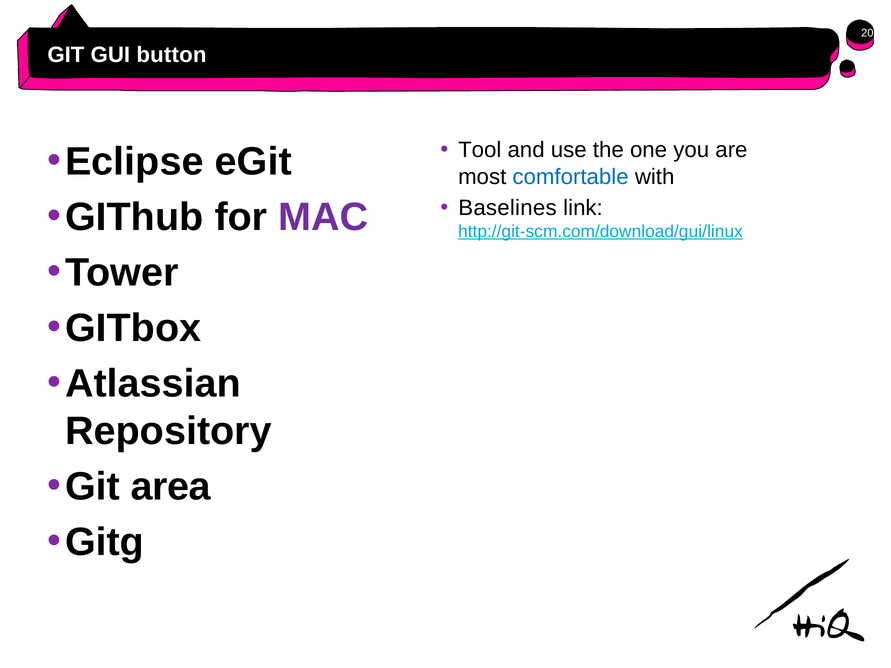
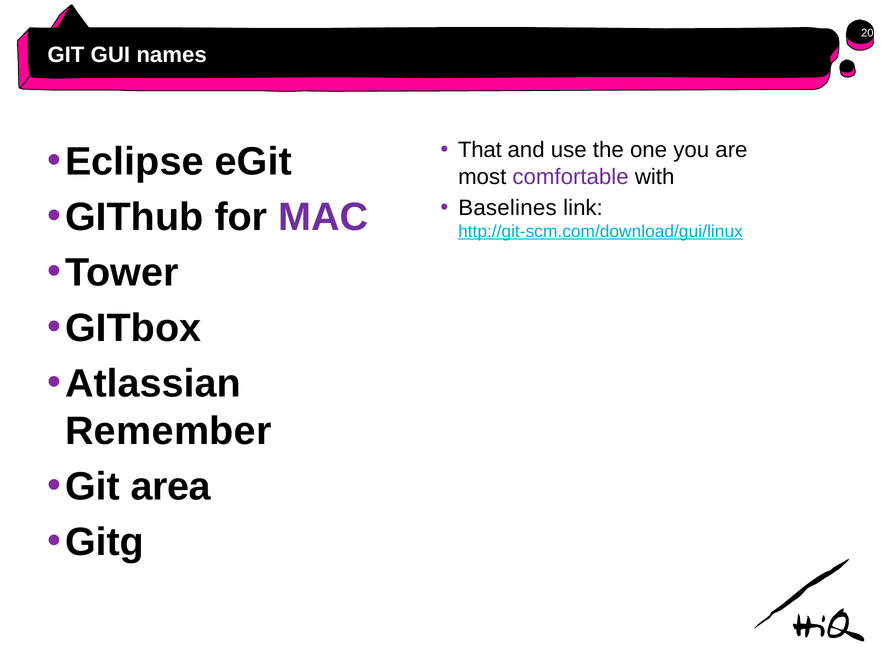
button: button -> names
Tool: Tool -> That
comfortable colour: blue -> purple
Repository: Repository -> Remember
